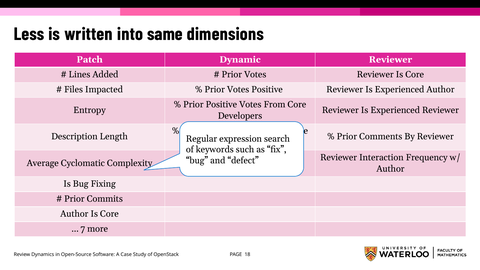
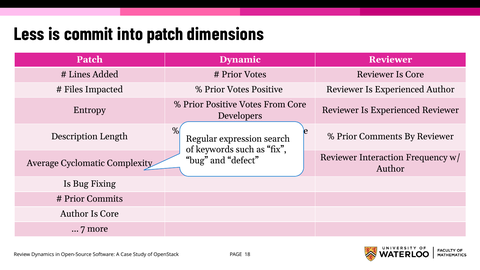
written: written -> commit
into same: same -> patch
